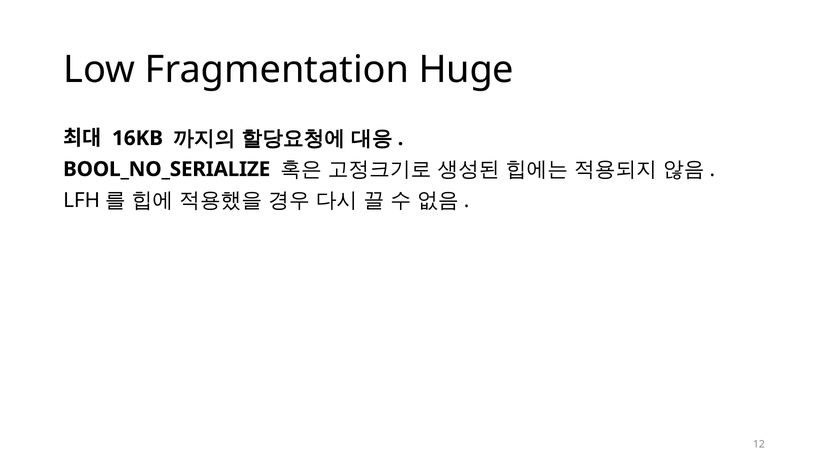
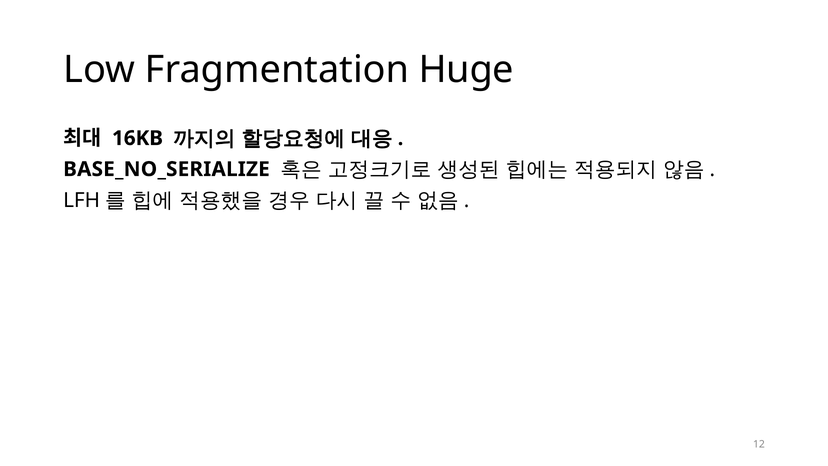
BOOL_NO_SERIALIZE: BOOL_NO_SERIALIZE -> BASE_NO_SERIALIZE
